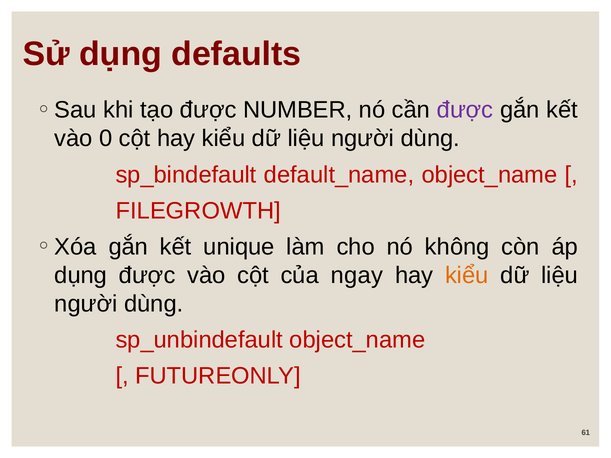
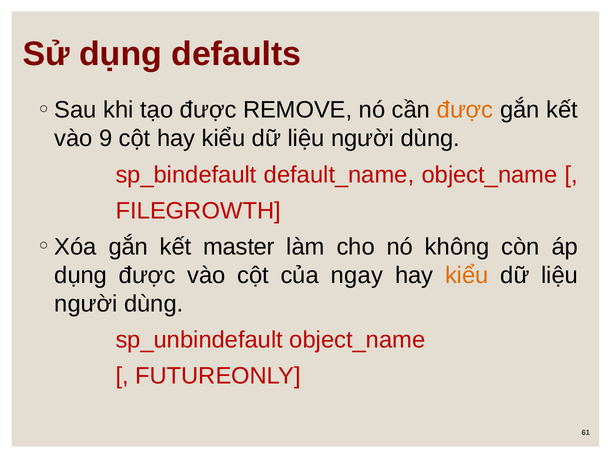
NUMBER: NUMBER -> REMOVE
được at (465, 110) colour: purple -> orange
0: 0 -> 9
unique: unique -> master
